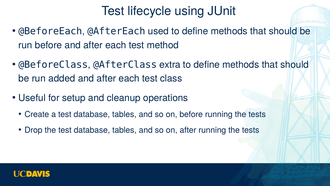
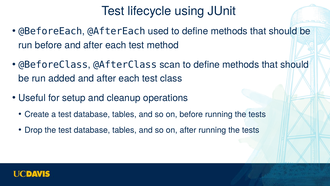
extra: extra -> scan
